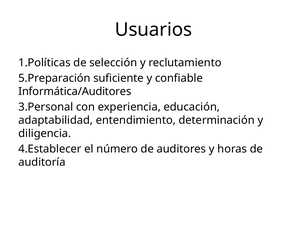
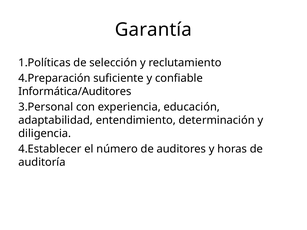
Usuarios: Usuarios -> Garantía
5.Preparación: 5.Preparación -> 4.Preparación
